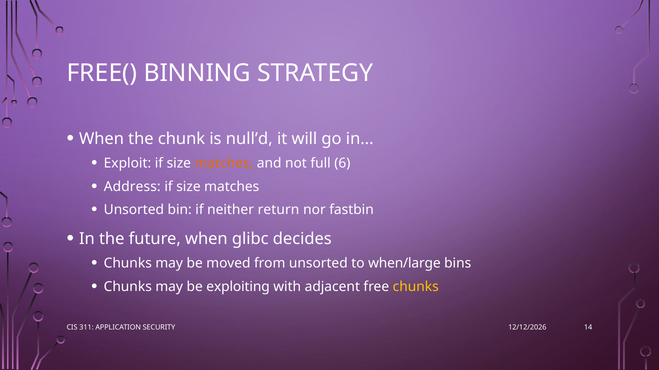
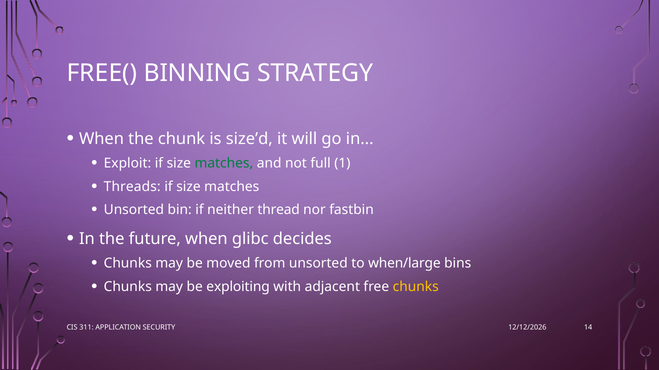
null’d: null’d -> size’d
matches at (224, 164) colour: orange -> green
6: 6 -> 1
Address: Address -> Threads
return: return -> thread
